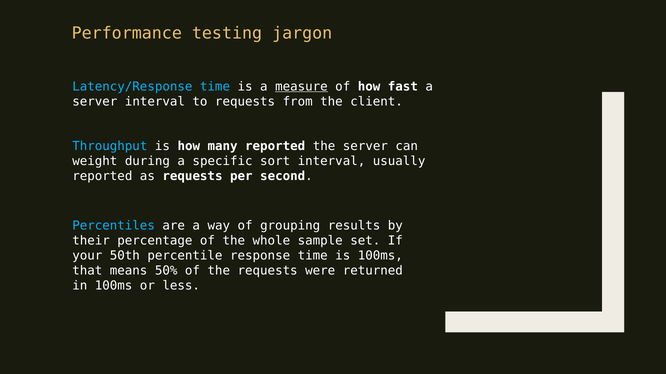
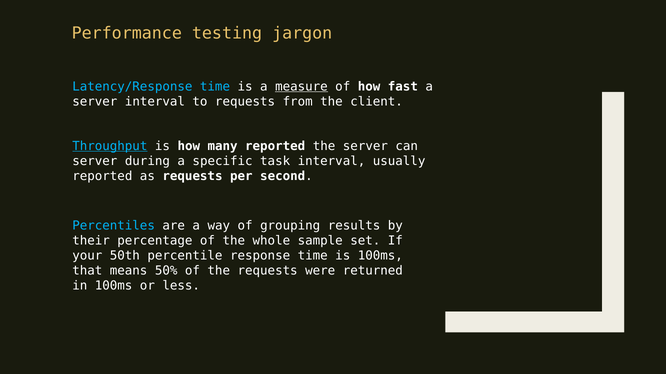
Throughput underline: none -> present
weight at (95, 161): weight -> server
sort: sort -> task
